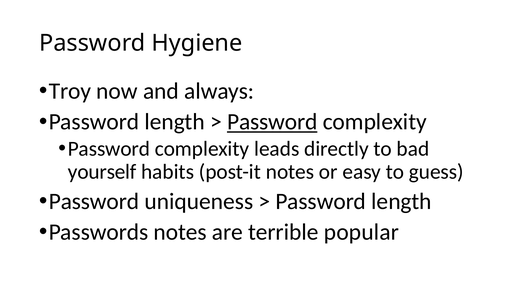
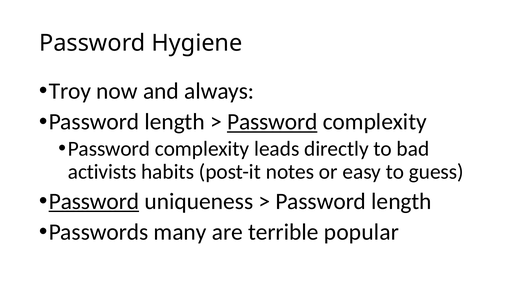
yourself: yourself -> activists
Password at (94, 202) underline: none -> present
Passwords notes: notes -> many
